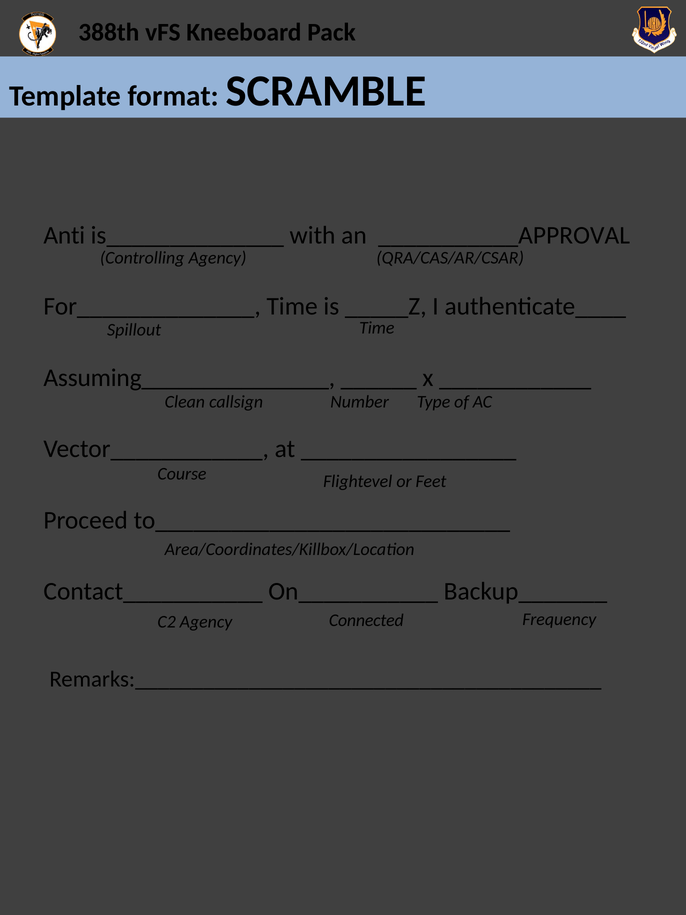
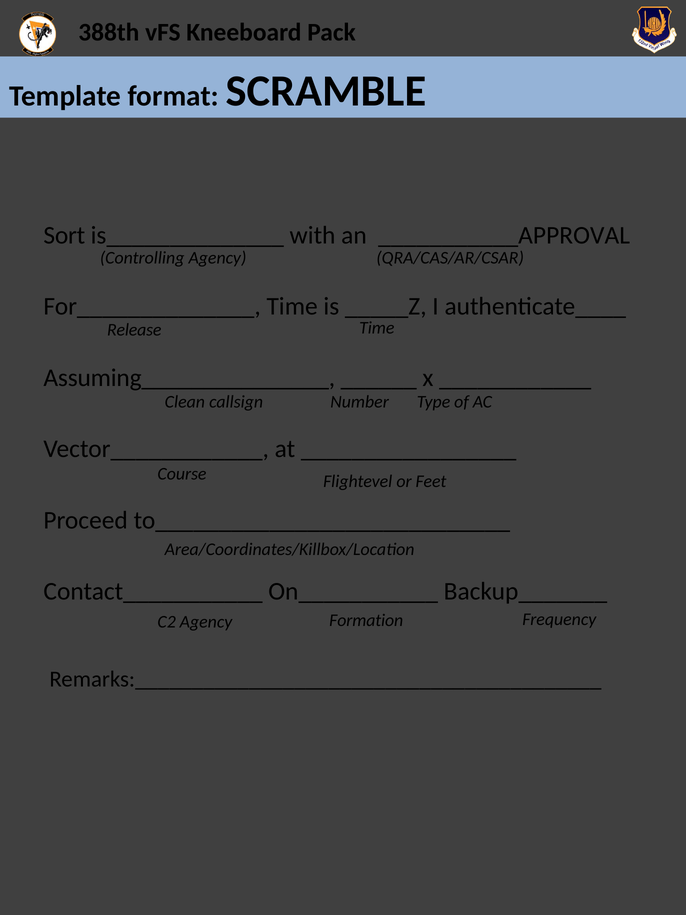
Anti: Anti -> Sort
Spillout: Spillout -> Release
Connected: Connected -> Formation
